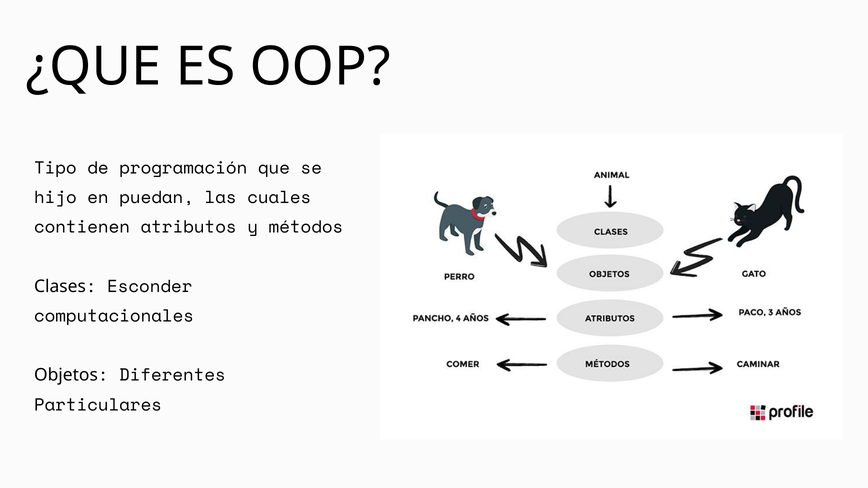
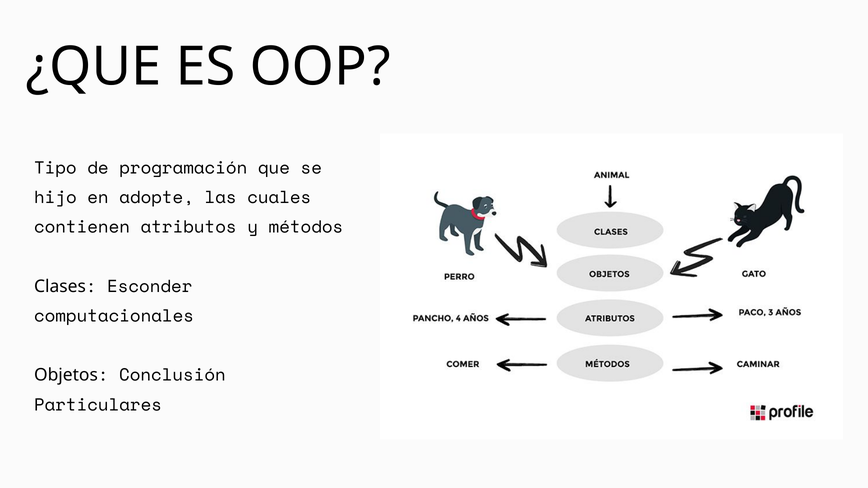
puedan: puedan -> adopte
Diferentes: Diferentes -> Conclusión
